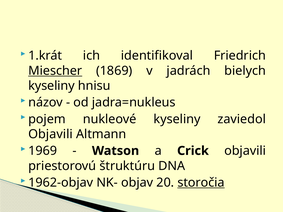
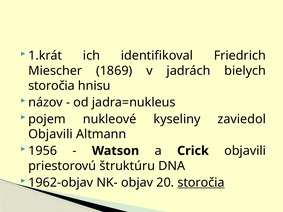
Miescher underline: present -> none
kyseliny at (51, 86): kyseliny -> storočia
1969: 1969 -> 1956
